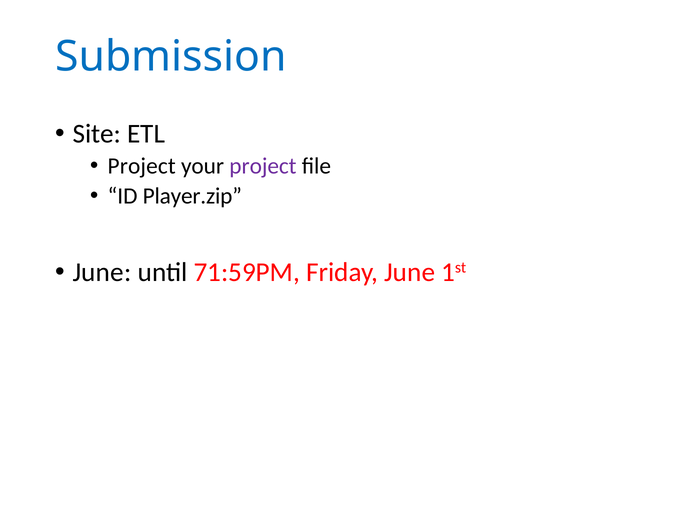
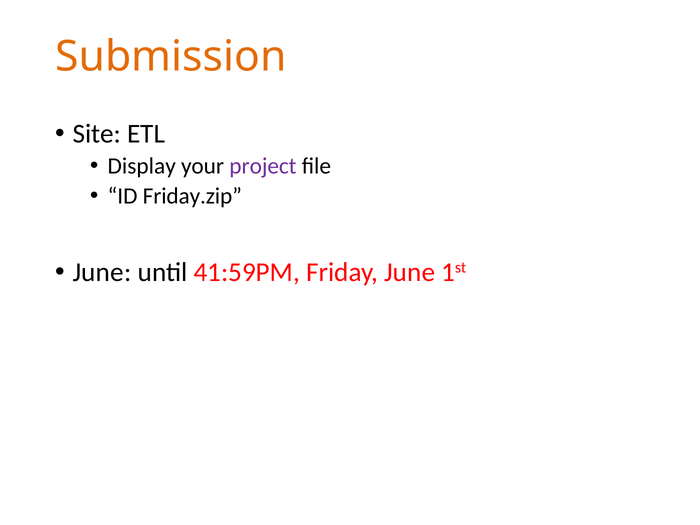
Submission colour: blue -> orange
Project at (142, 166): Project -> Display
Player.zip: Player.zip -> Friday.zip
71:59PM: 71:59PM -> 41:59PM
